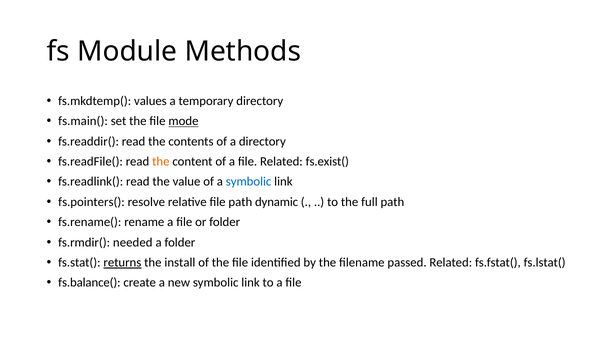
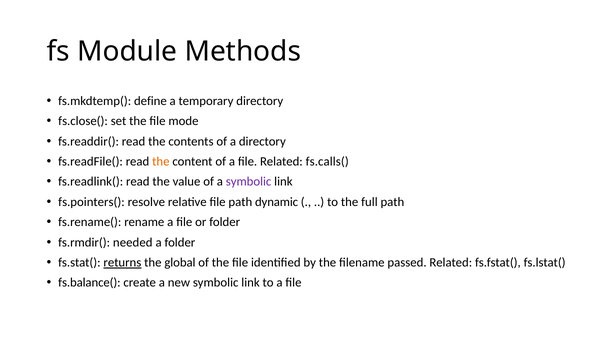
values: values -> define
fs.main(: fs.main( -> fs.close(
mode underline: present -> none
fs.exist(: fs.exist( -> fs.calls(
symbolic at (249, 182) colour: blue -> purple
install: install -> global
